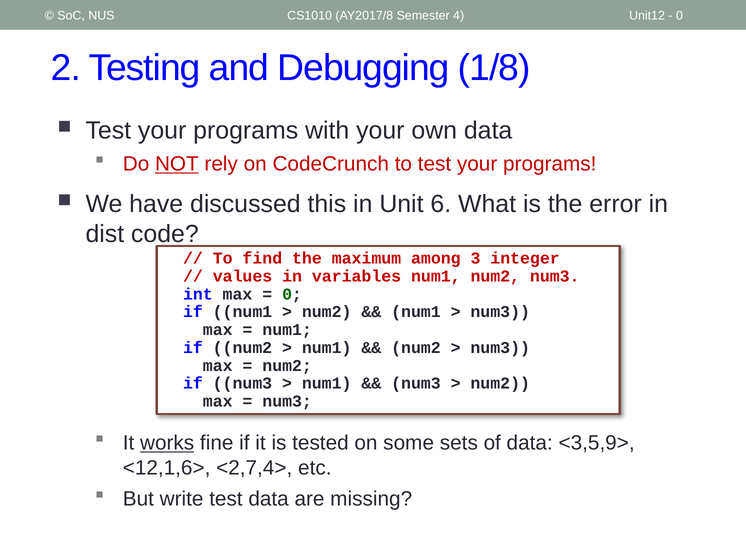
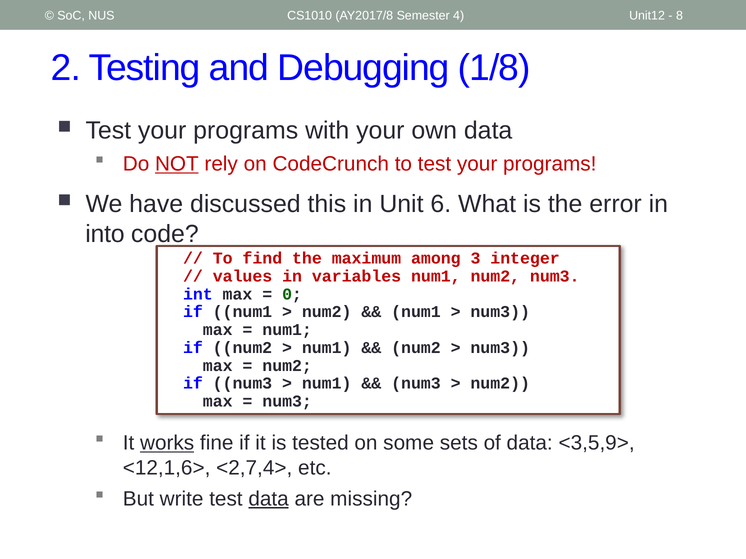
0 at (679, 16): 0 -> 8
dist: dist -> into
data at (269, 499) underline: none -> present
